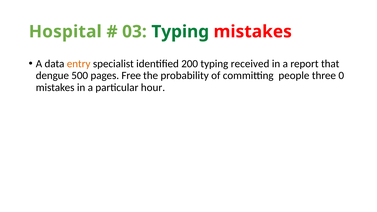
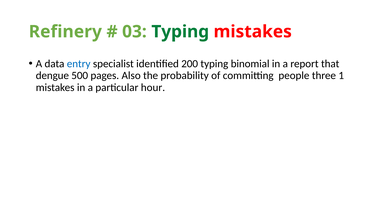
Hospital: Hospital -> Refinery
entry colour: orange -> blue
received: received -> binomial
Free: Free -> Also
0: 0 -> 1
